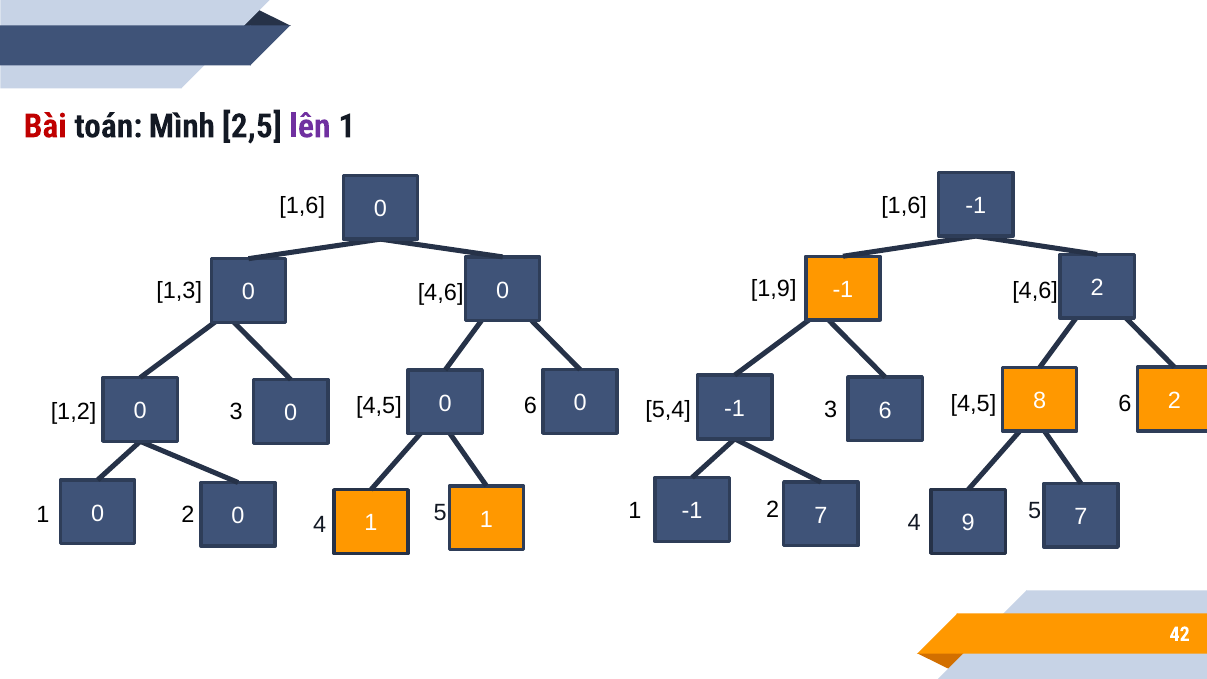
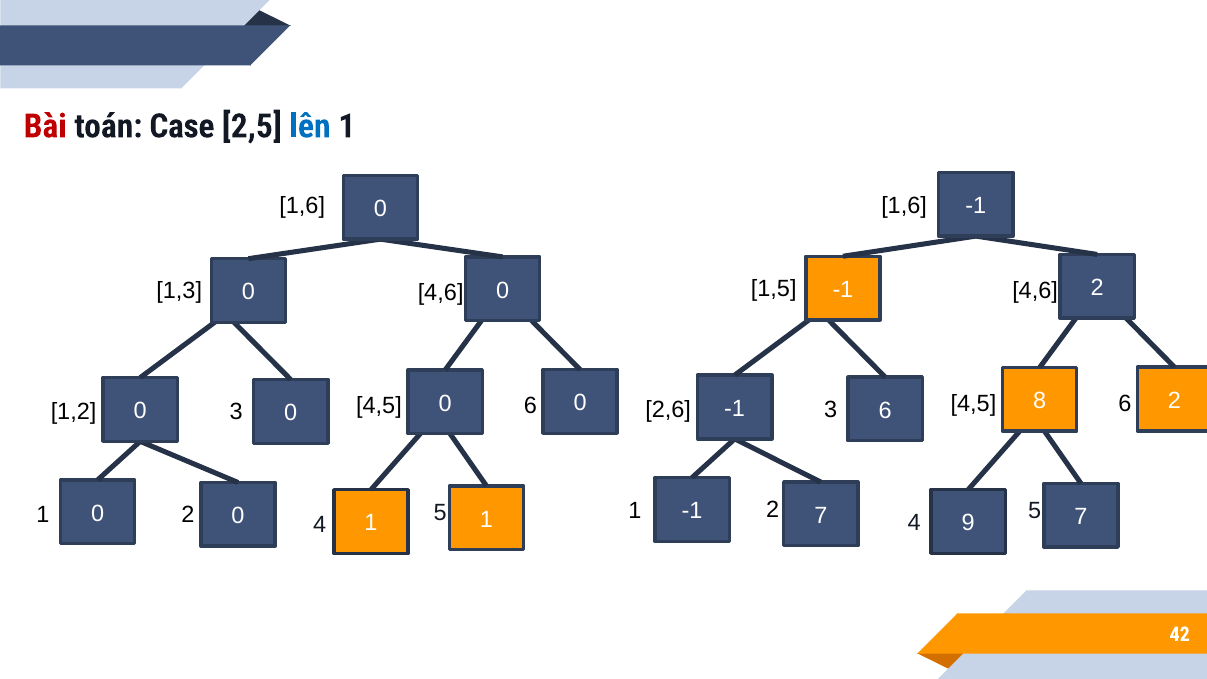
Mình: Mình -> Case
lên colour: purple -> blue
1,9: 1,9 -> 1,5
5,4: 5,4 -> 2,6
